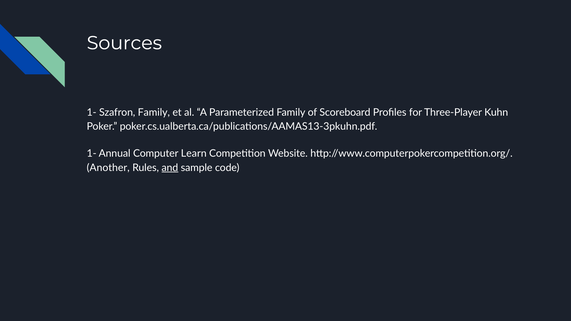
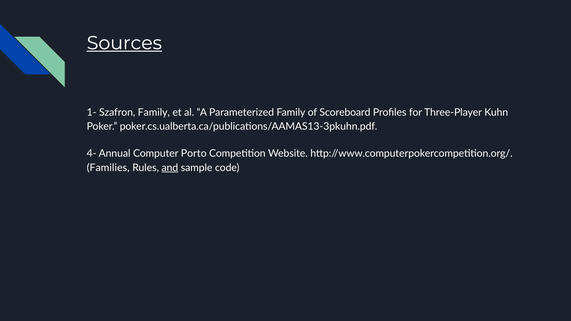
Sources underline: none -> present
1- at (92, 153): 1- -> 4-
Learn: Learn -> Porto
Another: Another -> Families
